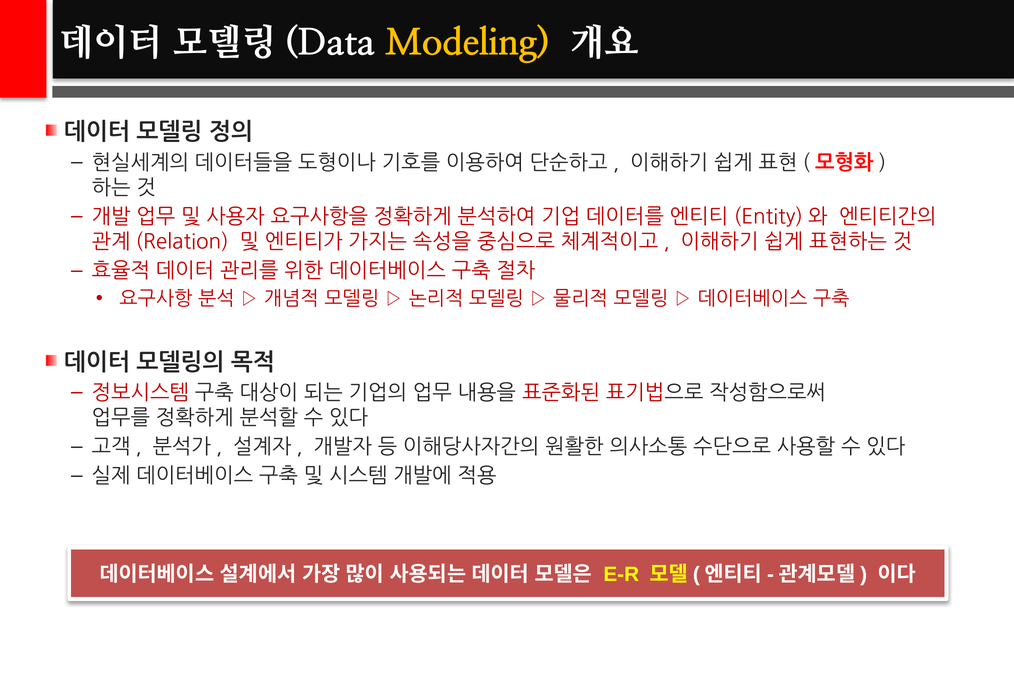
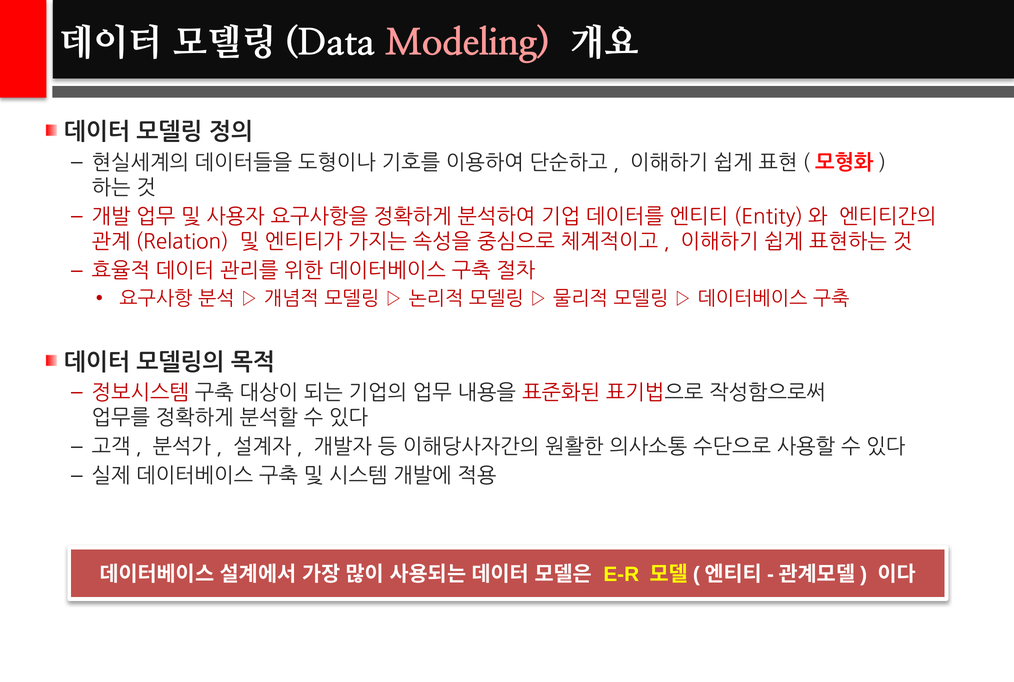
Modeling colour: yellow -> pink
